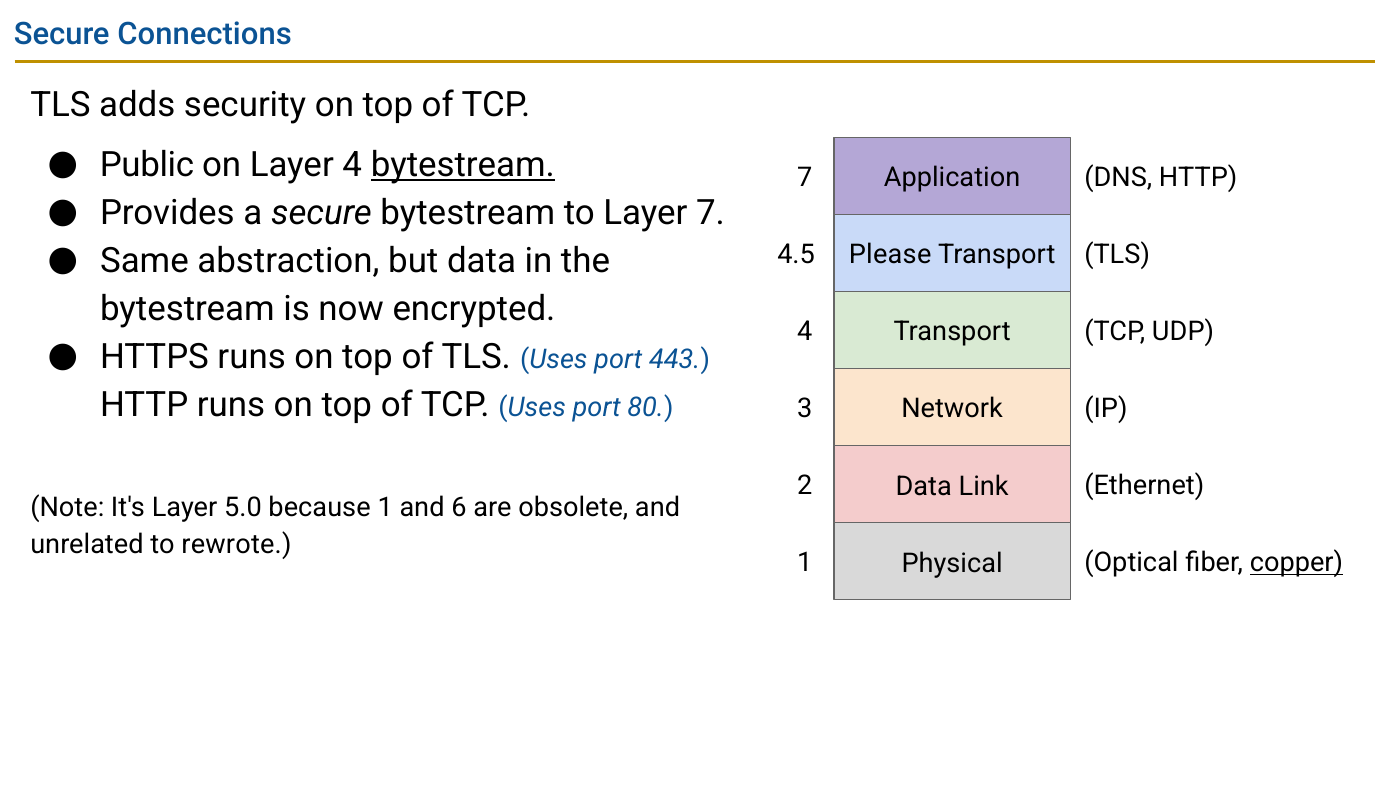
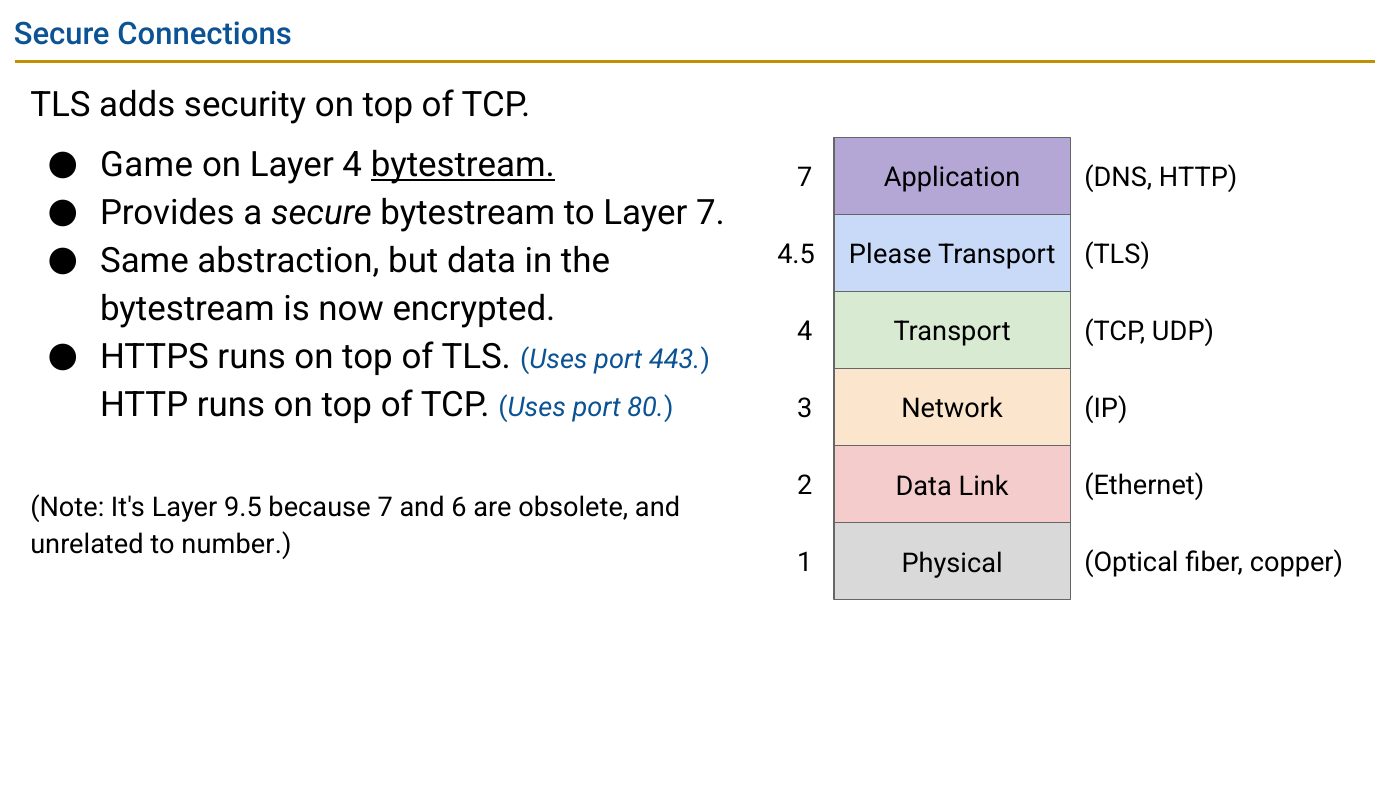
Public: Public -> Game
5.0: 5.0 -> 9.5
because 1: 1 -> 7
rewrote: rewrote -> number
copper underline: present -> none
